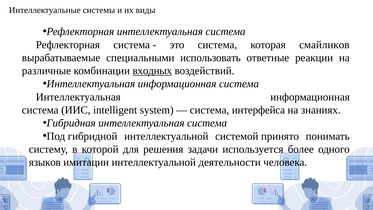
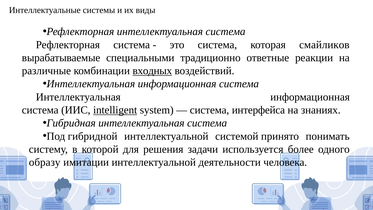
использовать: использовать -> традиционно
intelligent underline: none -> present
языков: языков -> образу
